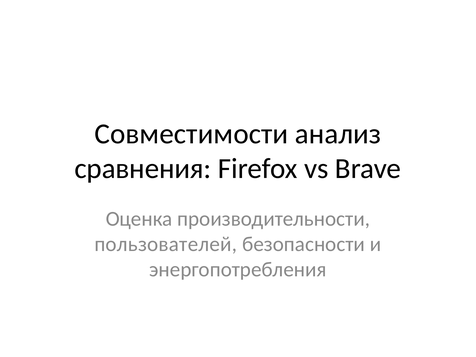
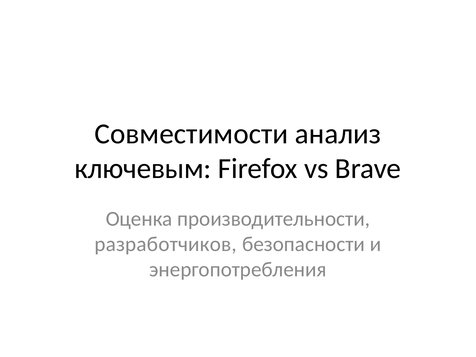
сравнения: сравнения -> ключевым
пользователей: пользователей -> разработчиков
